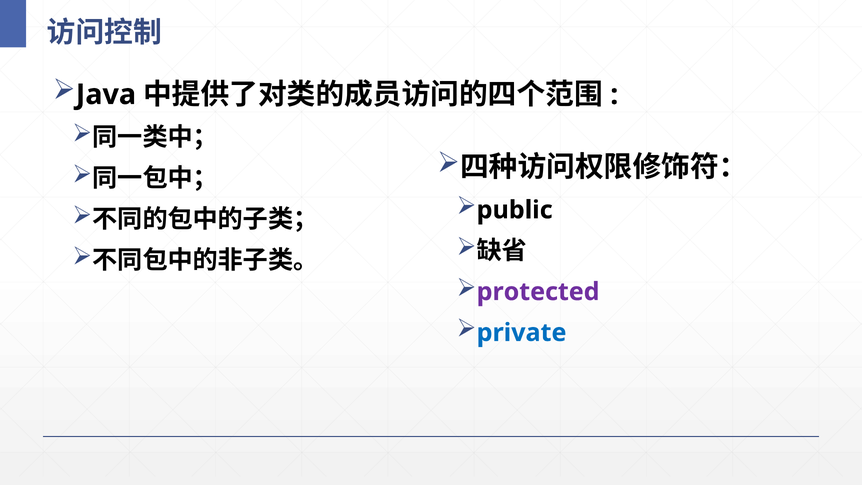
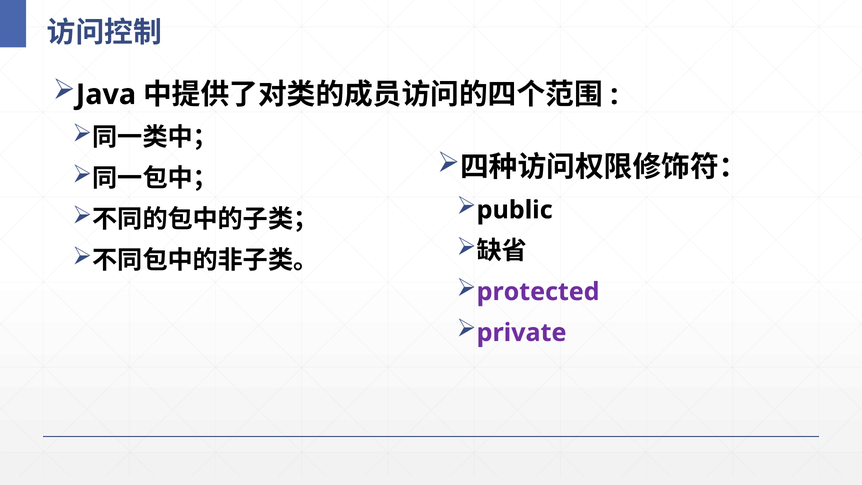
private colour: blue -> purple
